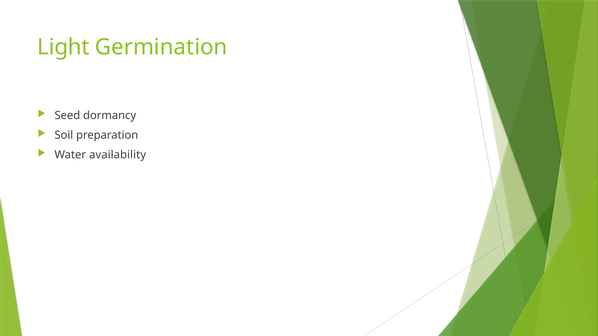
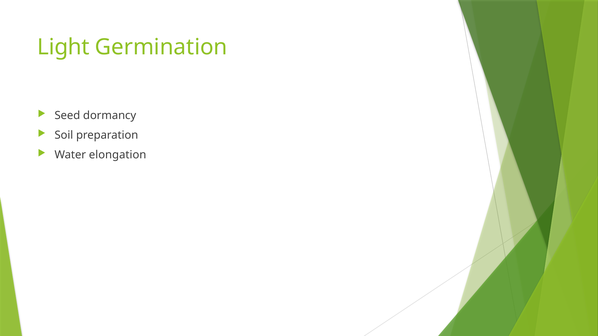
availability: availability -> elongation
